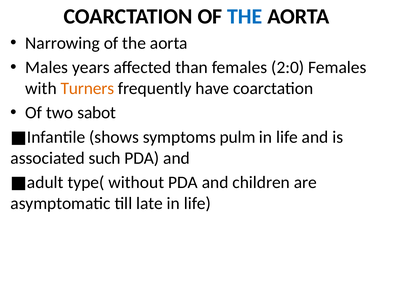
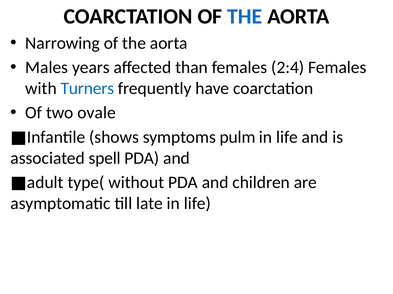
2:0: 2:0 -> 2:4
Turners colour: orange -> blue
sabot: sabot -> ovale
such: such -> spell
